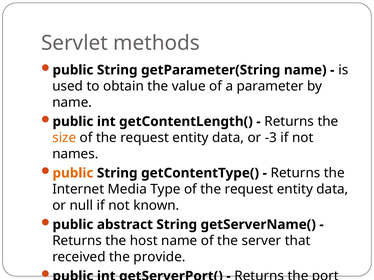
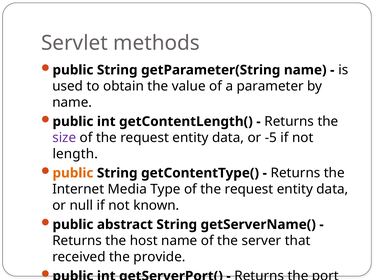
size colour: orange -> purple
-3: -3 -> -5
names: names -> length
